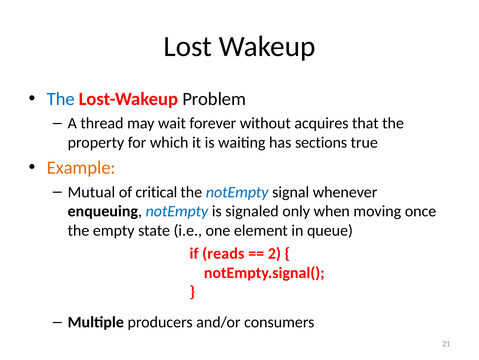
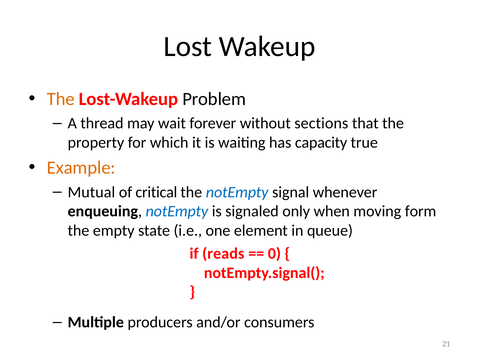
The at (61, 99) colour: blue -> orange
acquires: acquires -> sections
sections: sections -> capacity
once: once -> form
2: 2 -> 0
